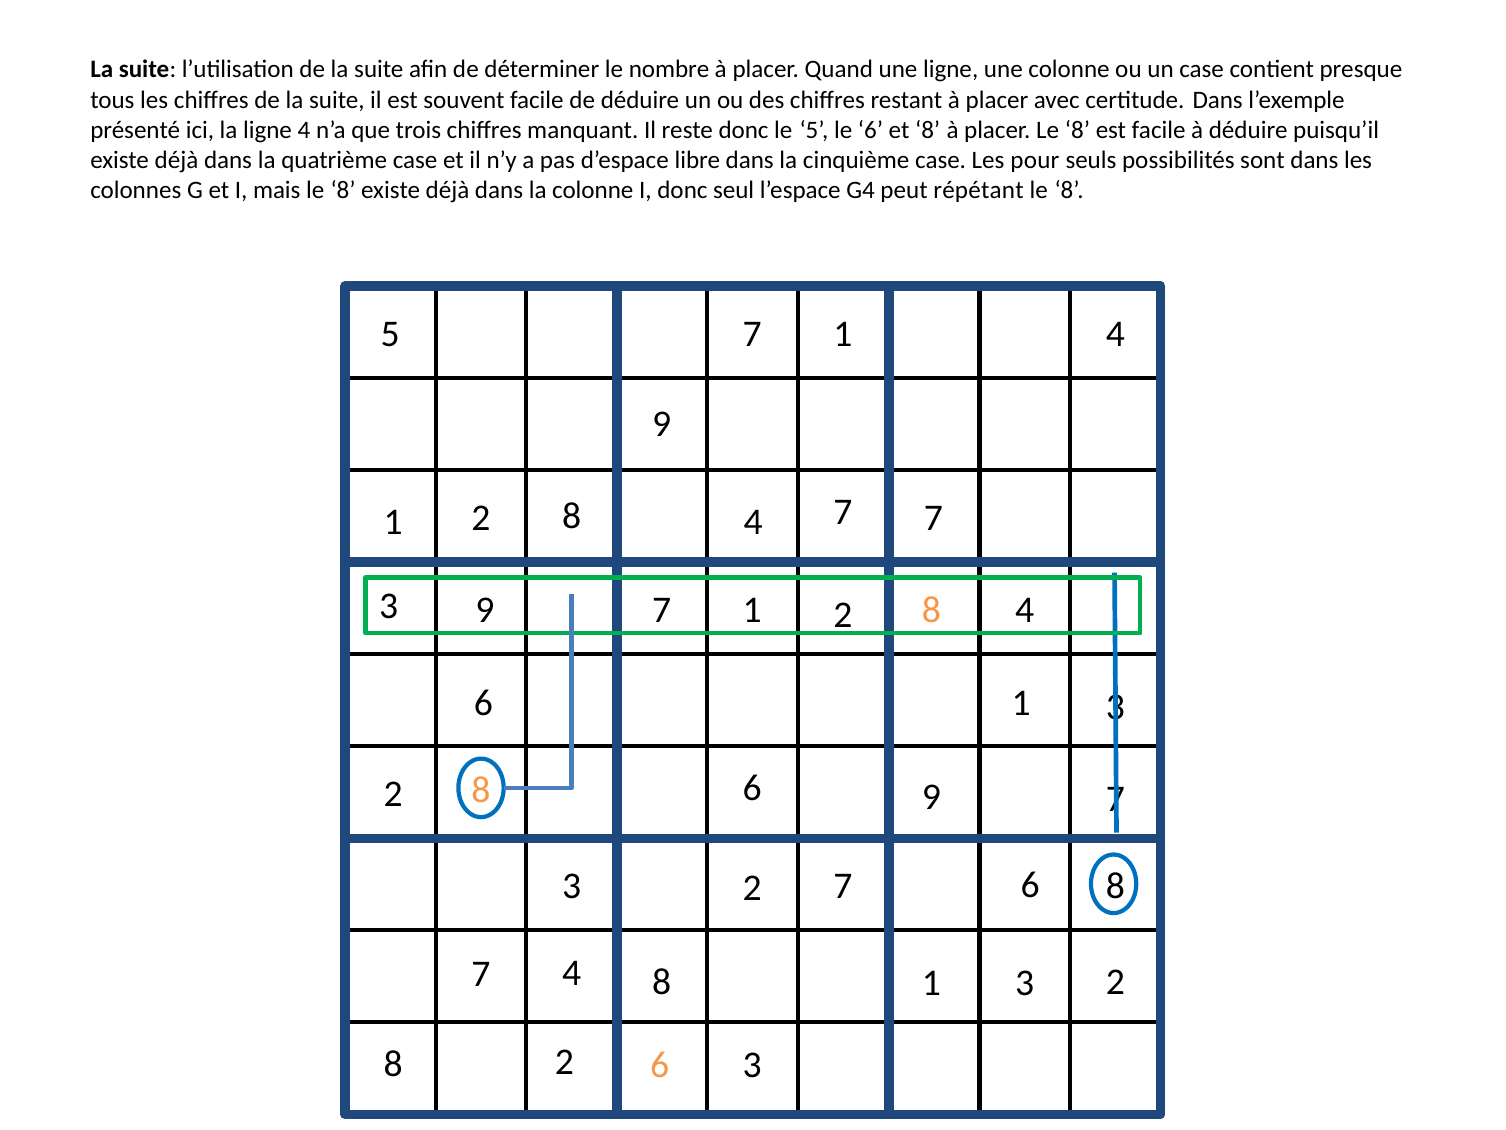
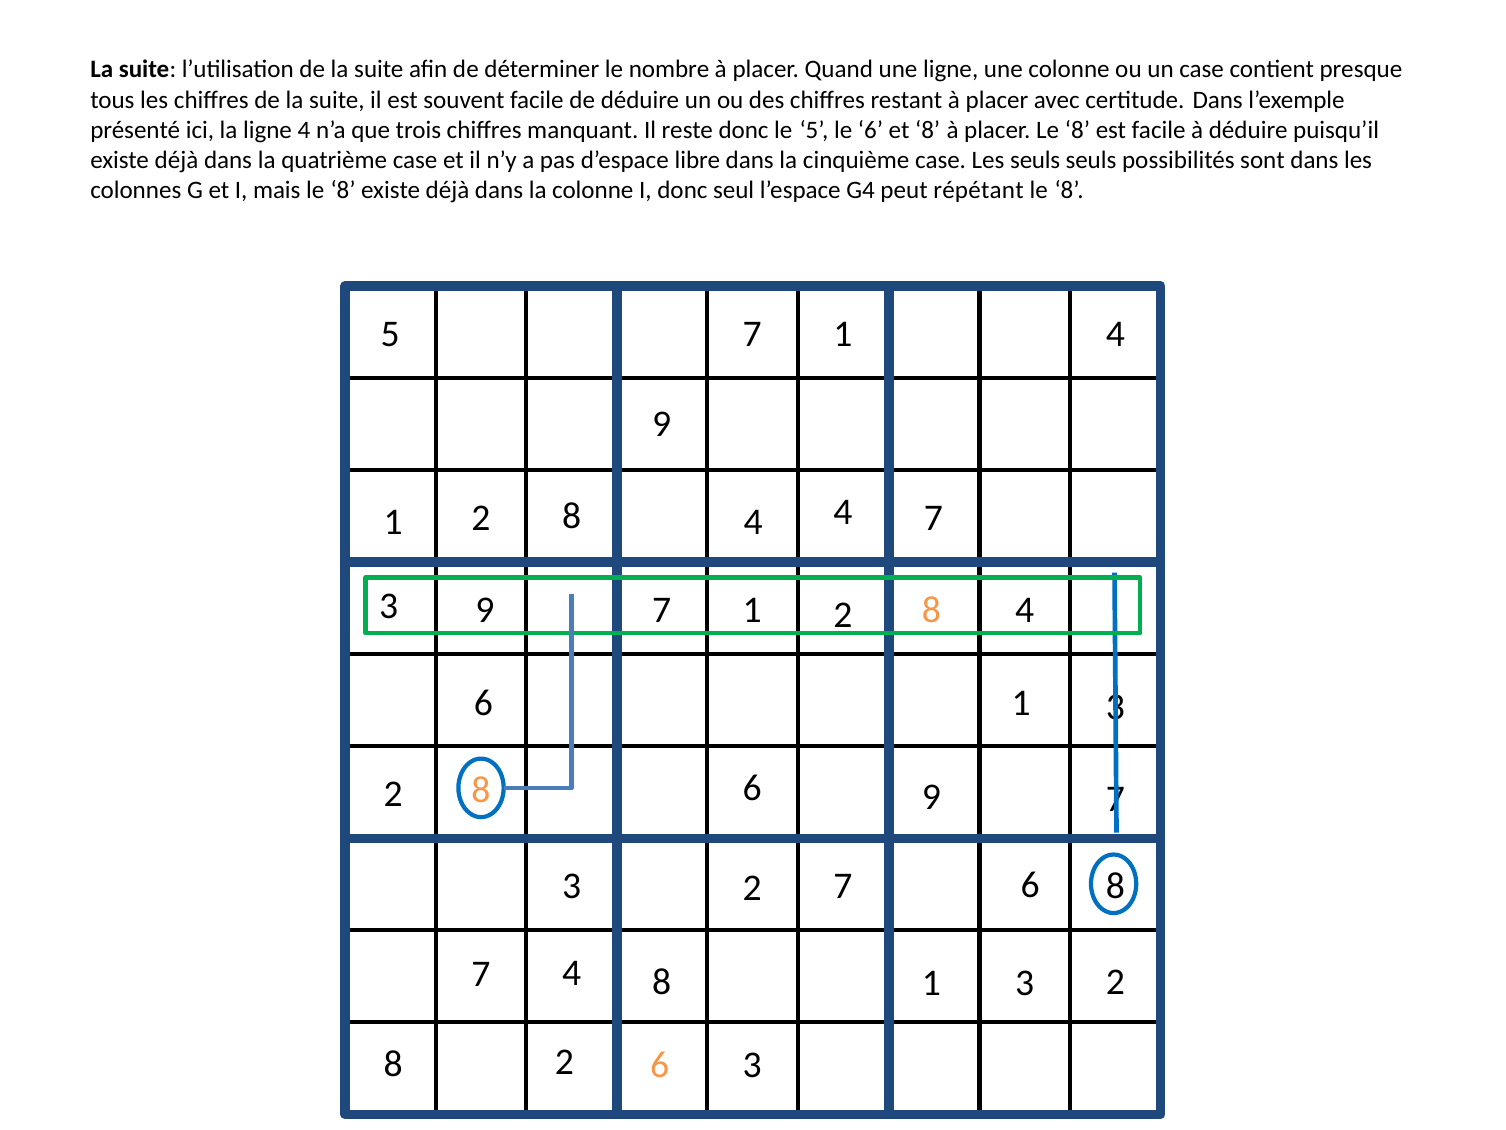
Les pour: pour -> seuls
4 7: 7 -> 4
